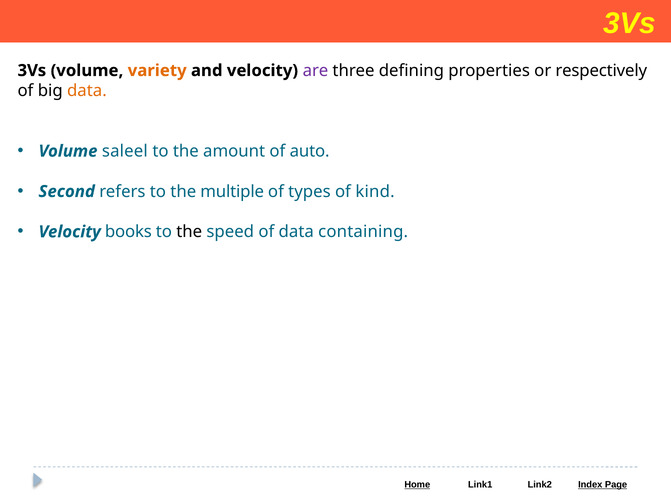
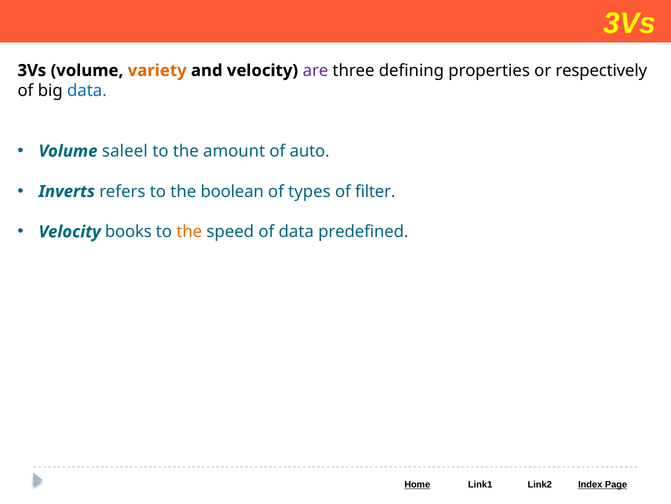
data at (87, 91) colour: orange -> blue
Second: Second -> Inverts
multiple: multiple -> boolean
kind: kind -> filter
the at (189, 231) colour: black -> orange
containing: containing -> predefined
